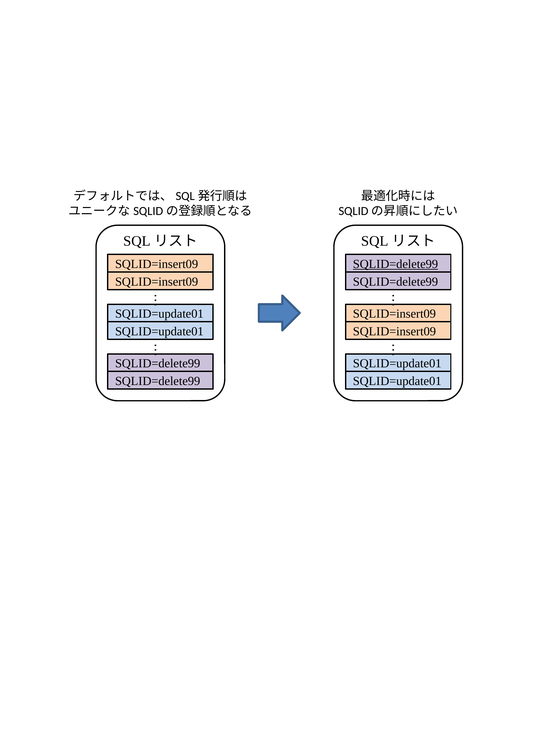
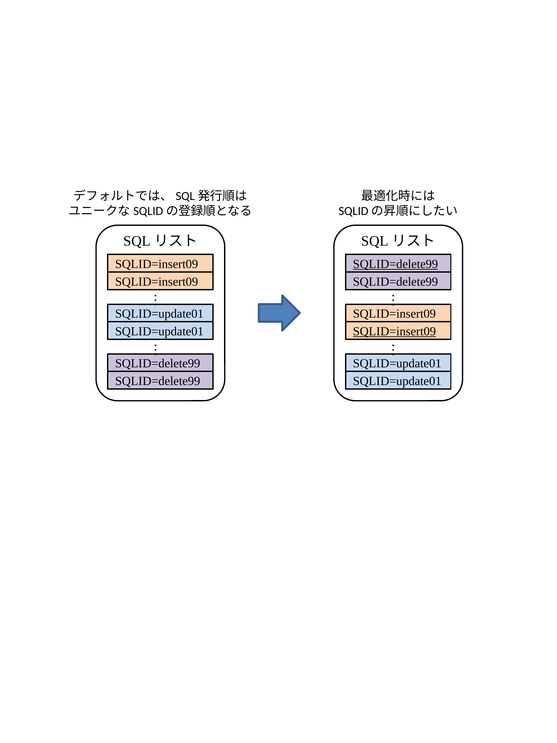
SQLID=insert09 at (394, 331) underline: none -> present
